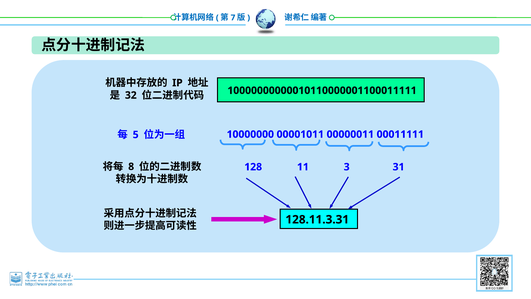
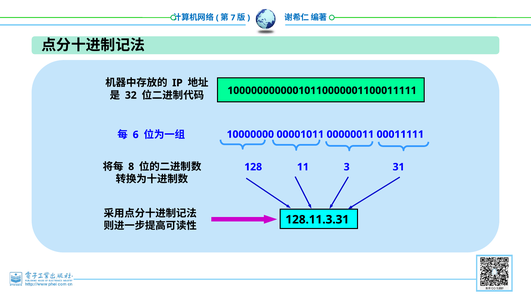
5: 5 -> 6
